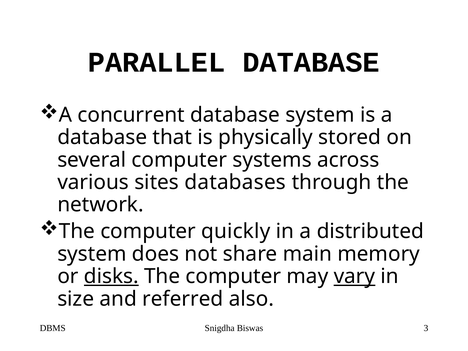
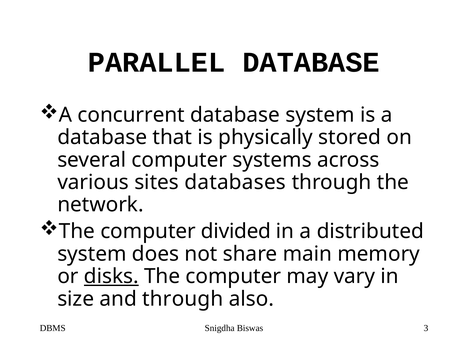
quickly: quickly -> divided
vary underline: present -> none
and referred: referred -> through
